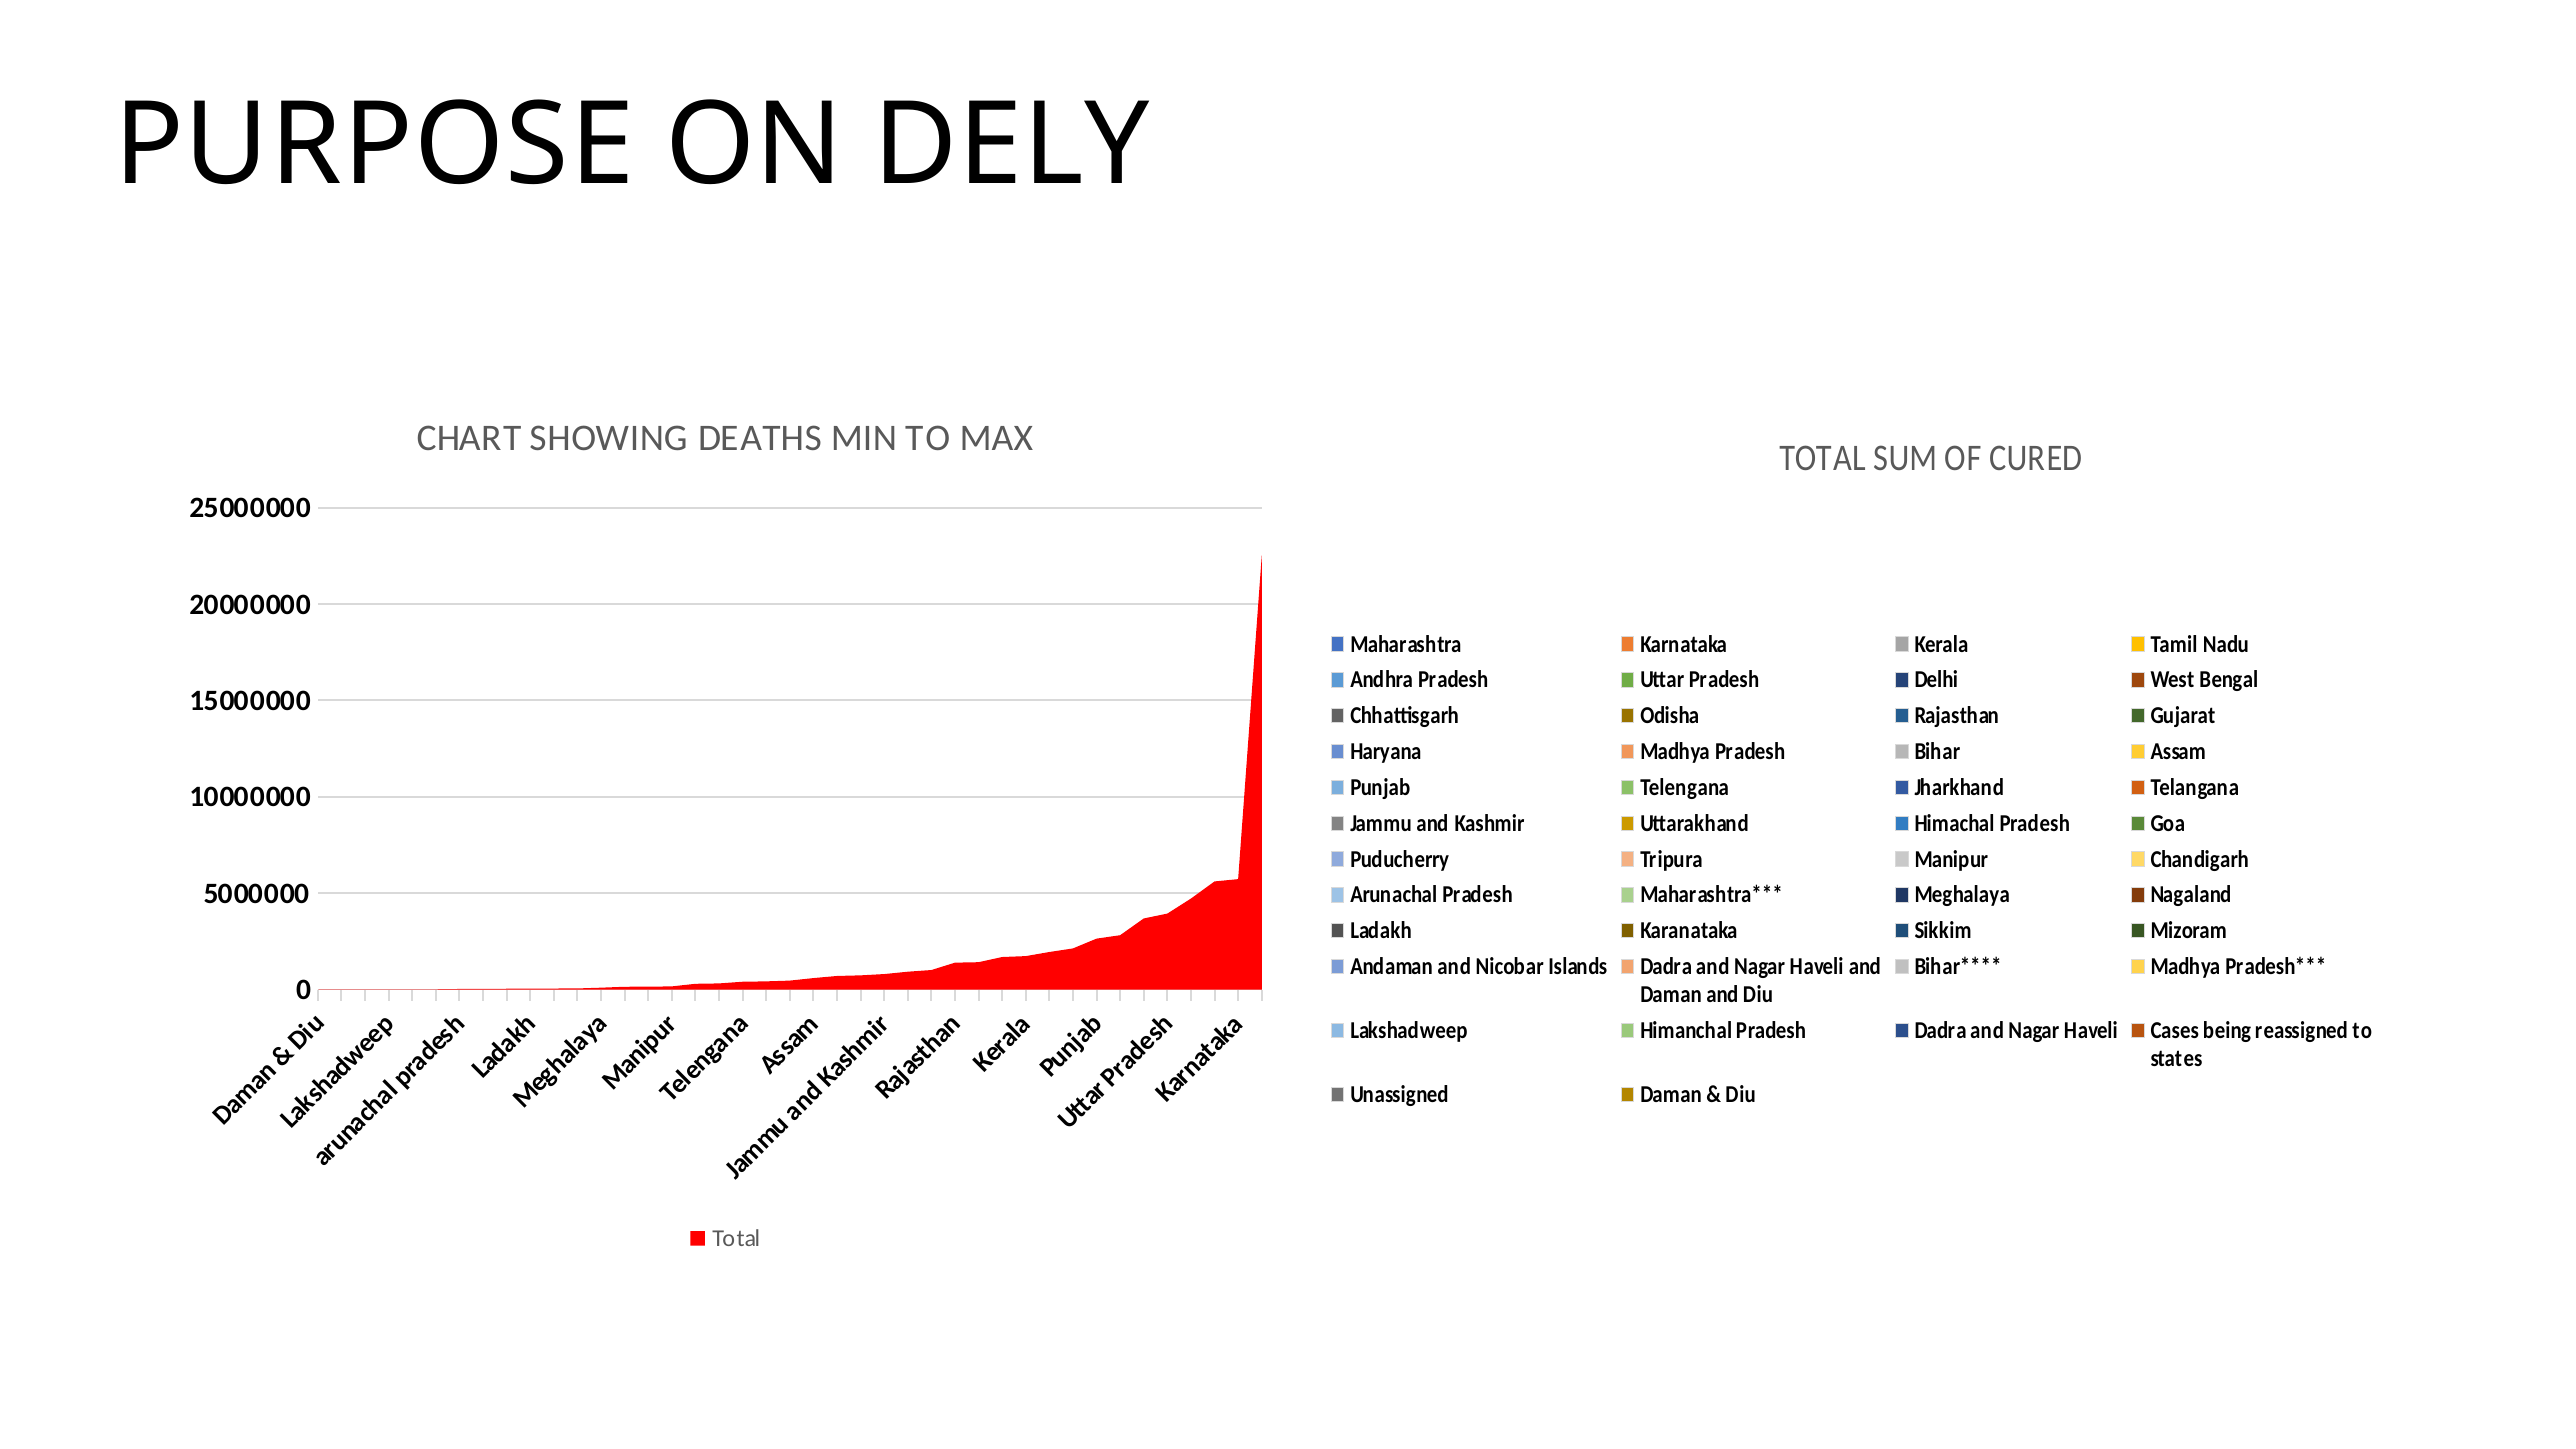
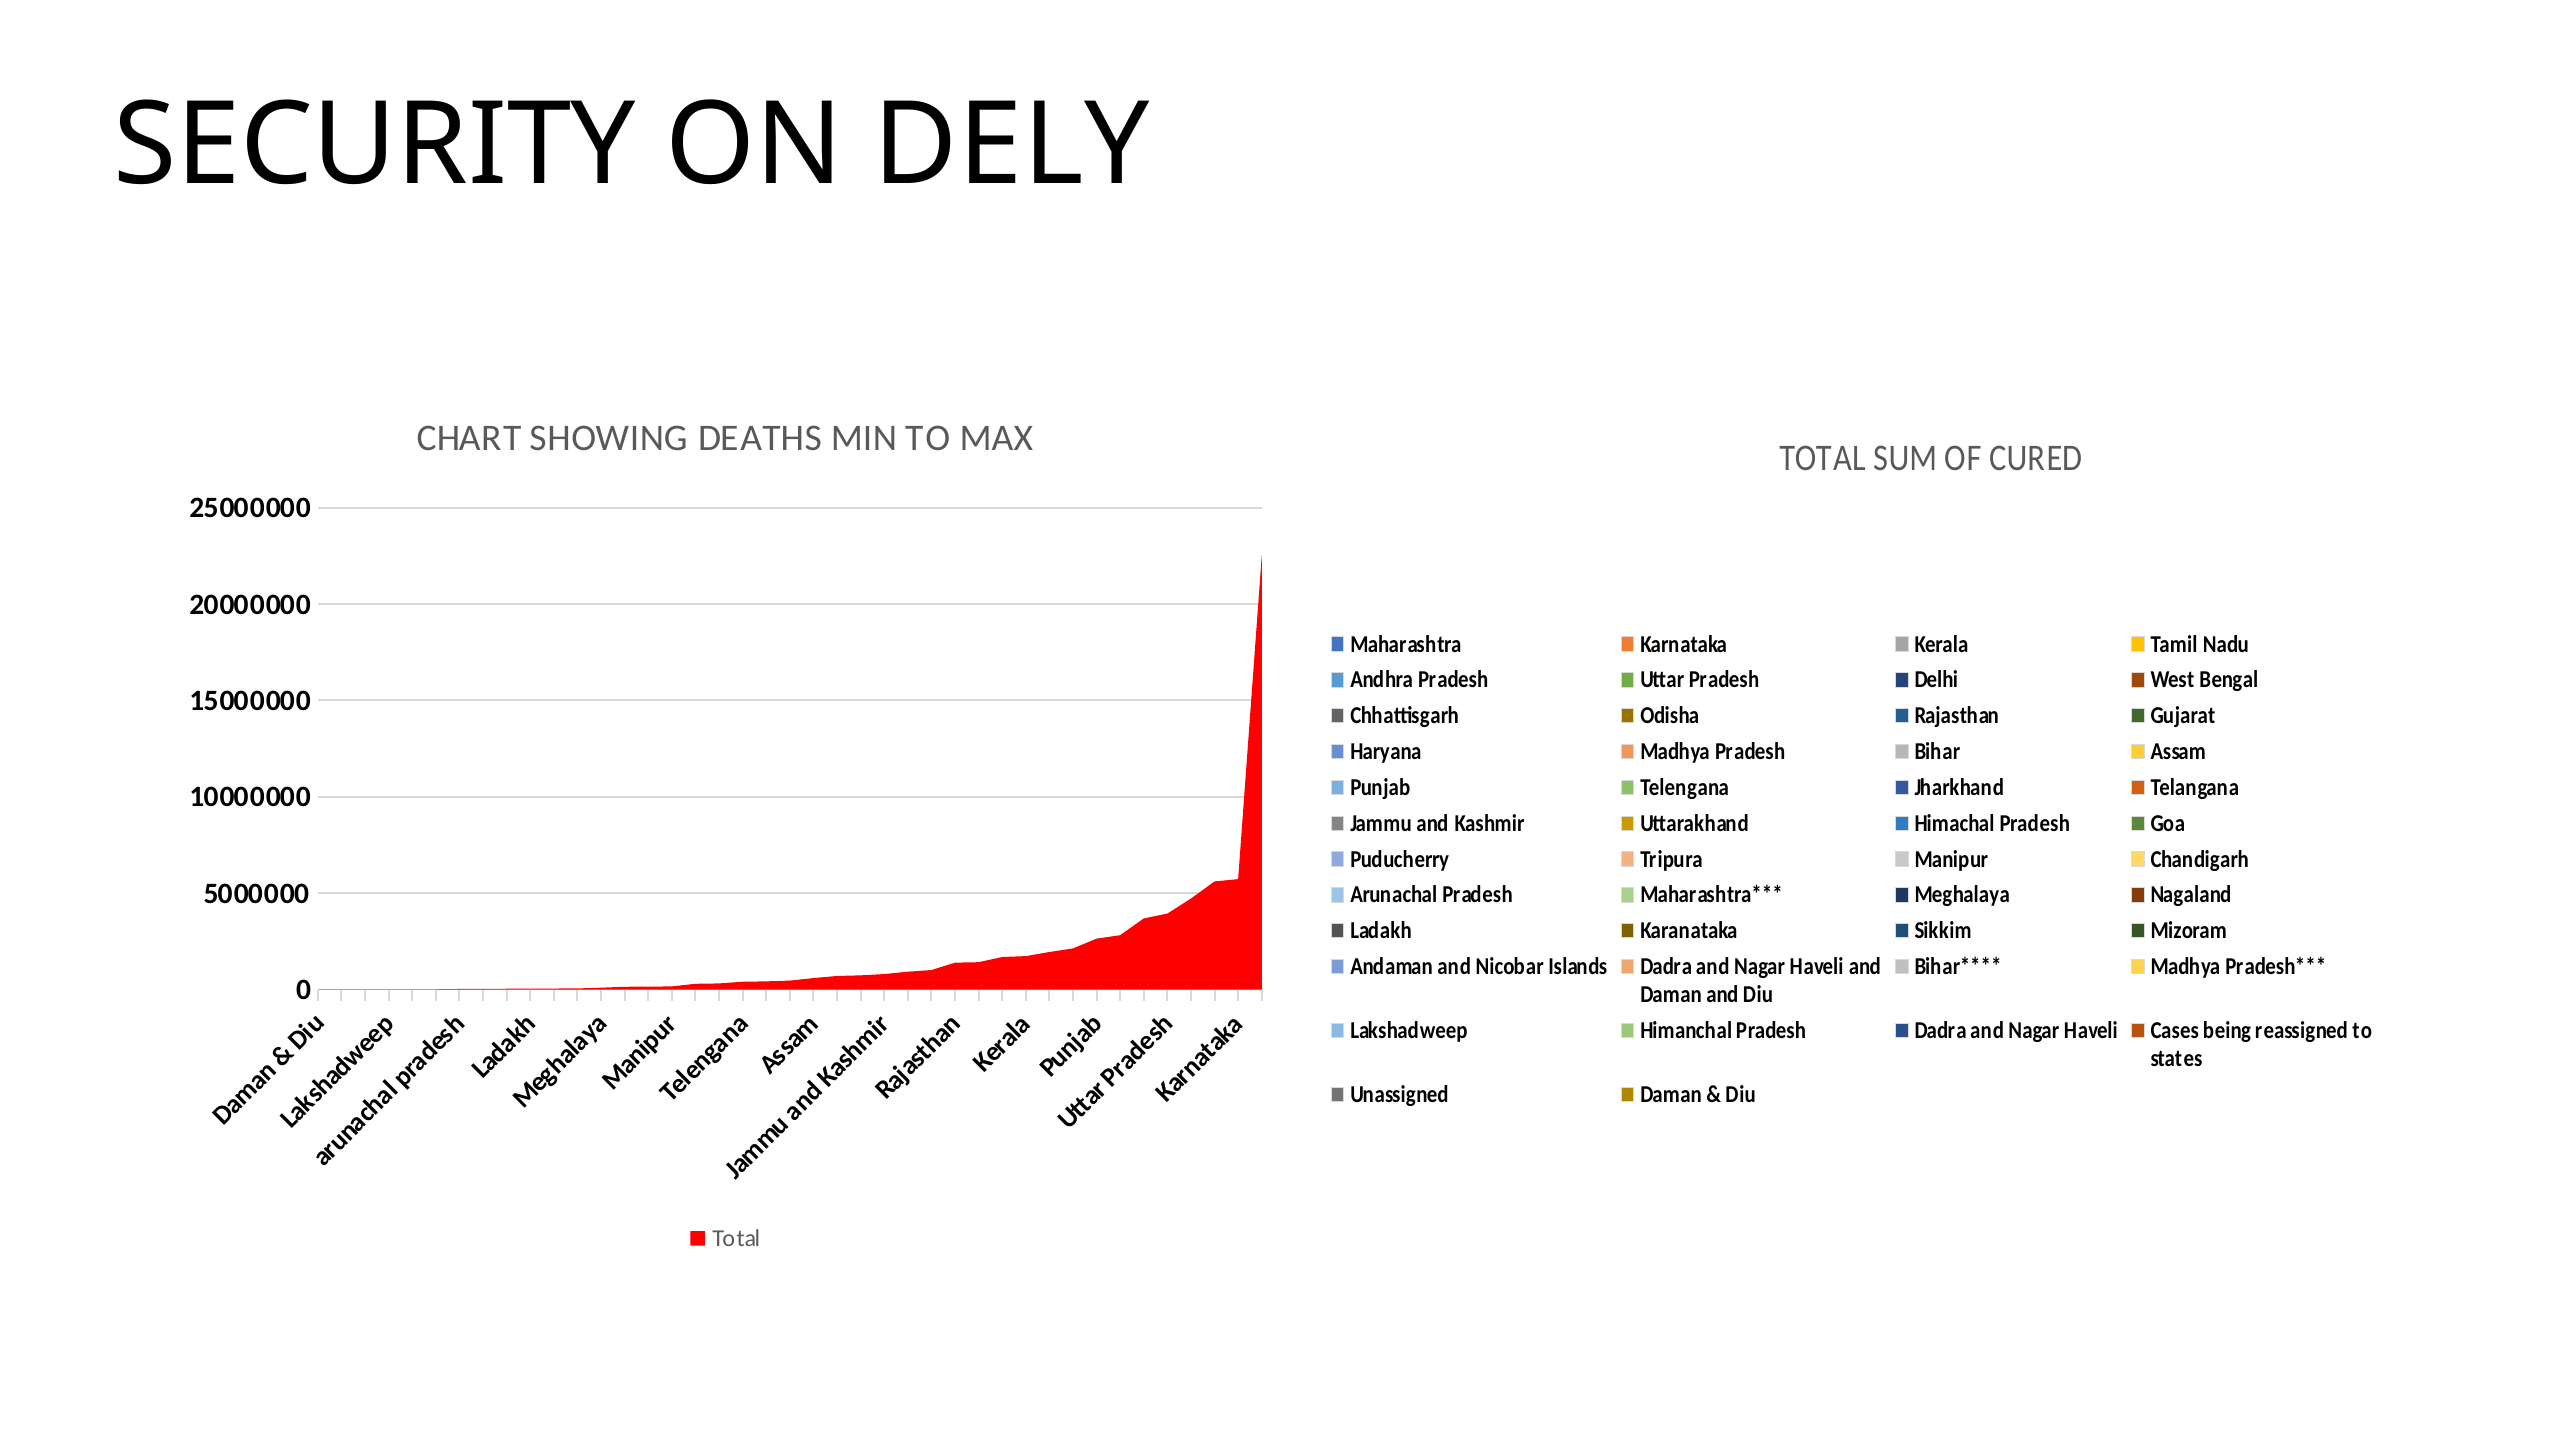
PURPOSE: PURPOSE -> SECURITY
